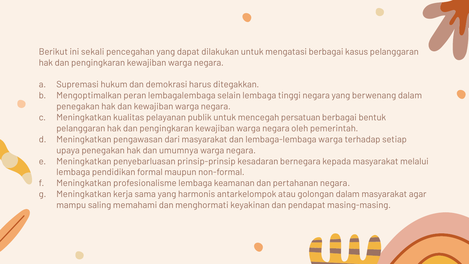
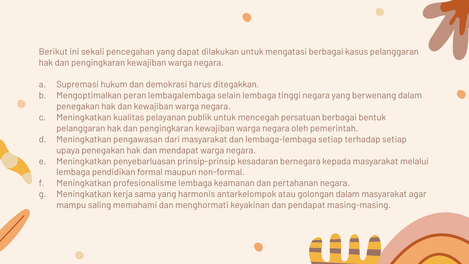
lembaga-lembaga warga: warga -> setiap
umumnya: umumnya -> mendapat
